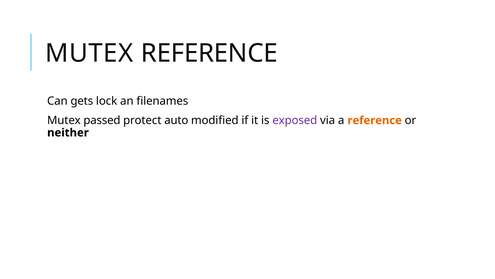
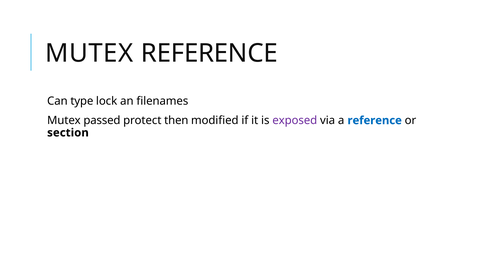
gets: gets -> type
auto: auto -> then
reference at (375, 120) colour: orange -> blue
neither: neither -> section
